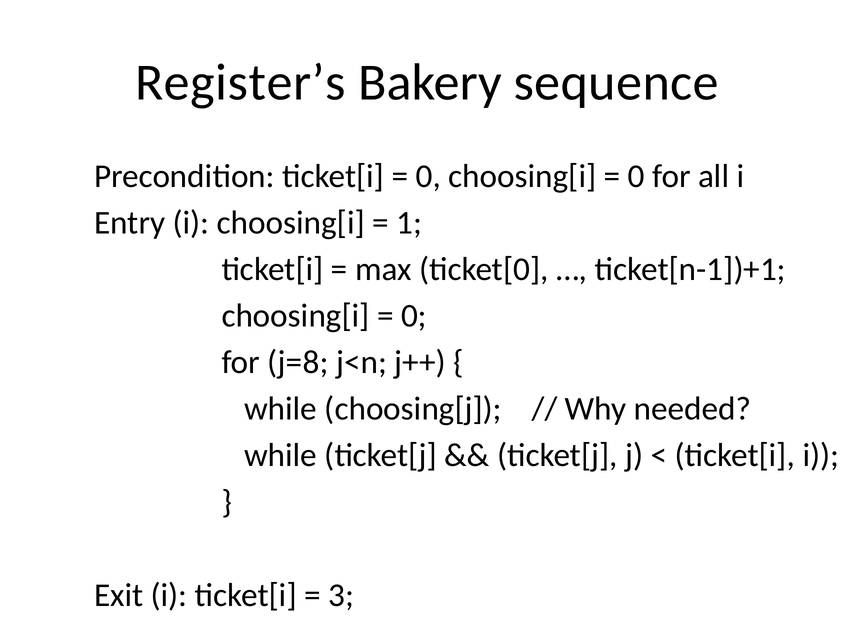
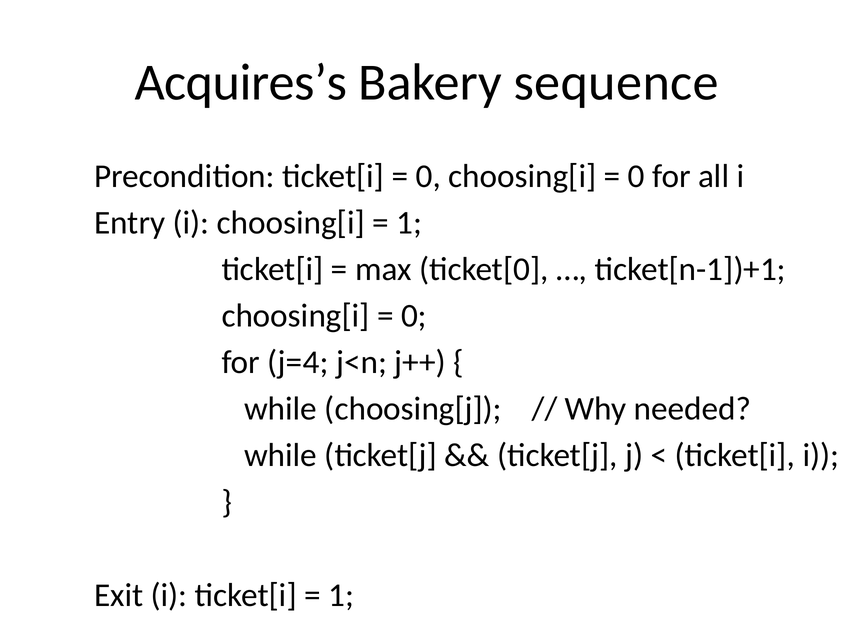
Register’s: Register’s -> Acquires’s
j=8: j=8 -> j=4
3 at (341, 595): 3 -> 1
